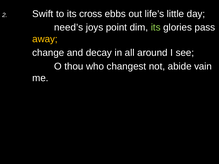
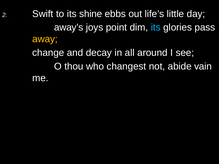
cross: cross -> shine
need’s: need’s -> away’s
its at (156, 27) colour: light green -> light blue
